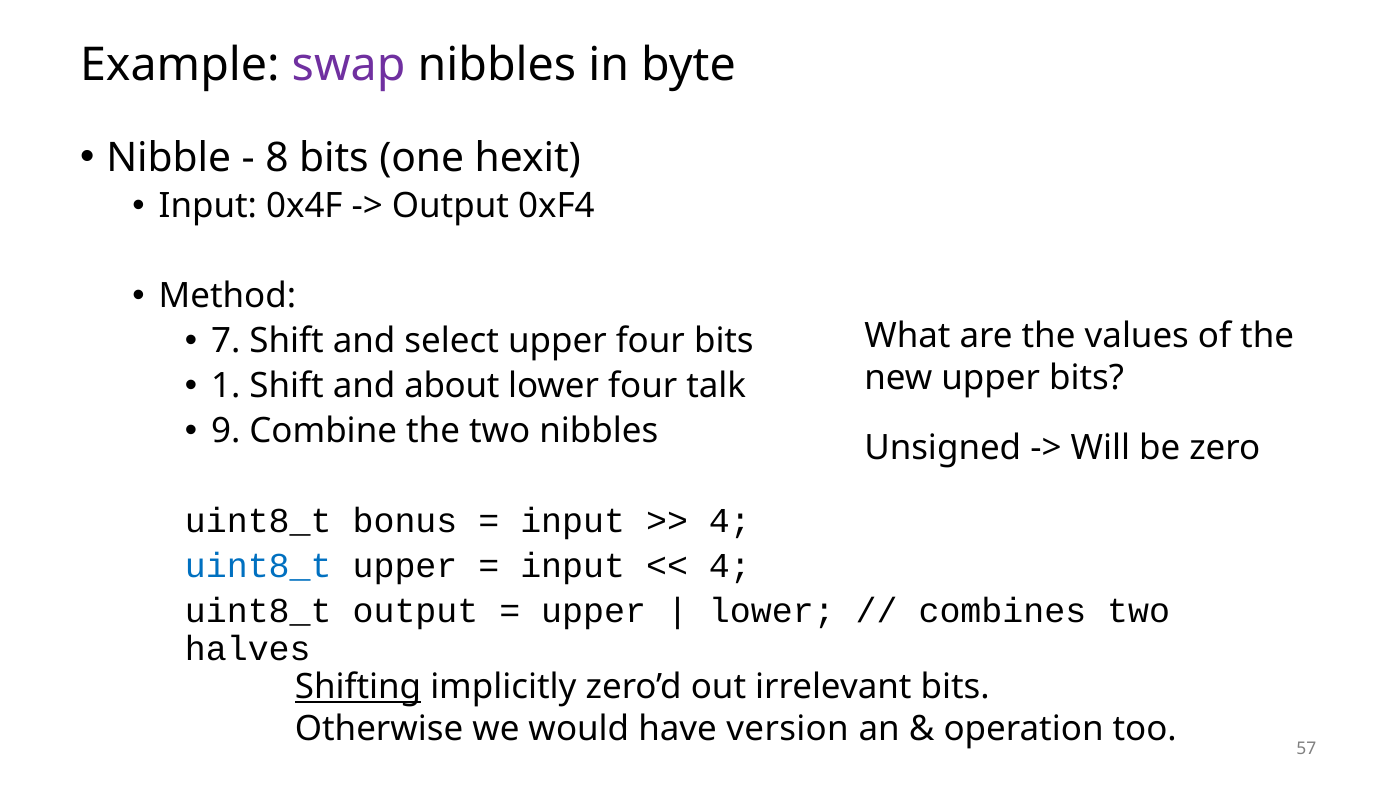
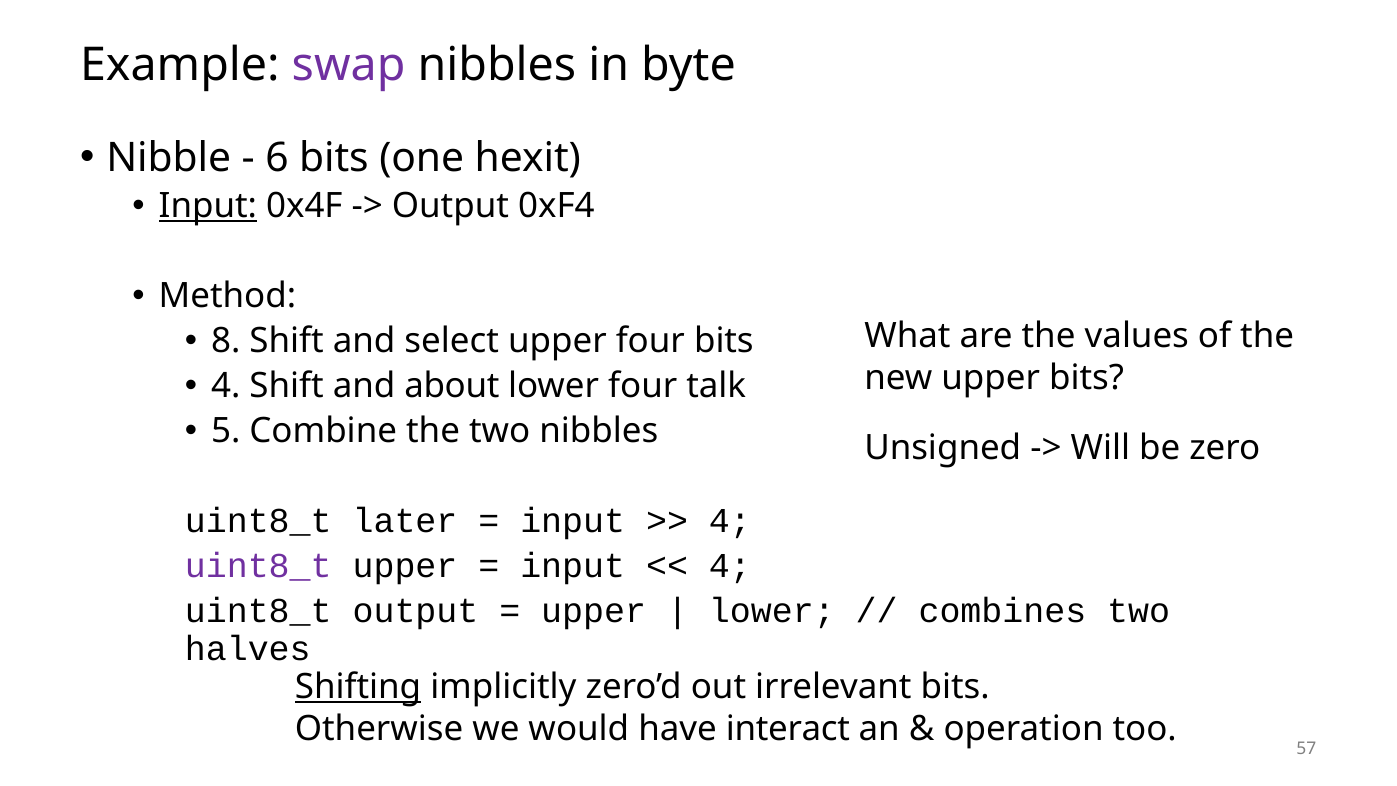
8: 8 -> 6
Input at (208, 206) underline: none -> present
7: 7 -> 8
1 at (226, 386): 1 -> 4
9: 9 -> 5
bonus: bonus -> later
uint8_t at (258, 566) colour: blue -> purple
version: version -> interact
